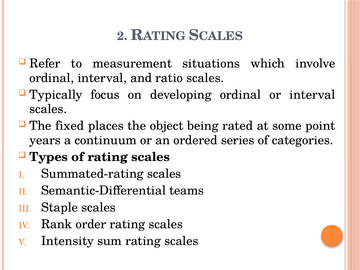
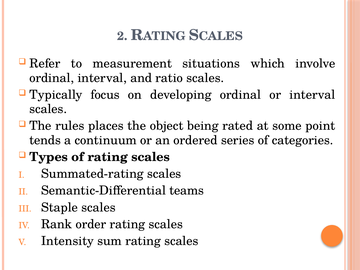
fixed: fixed -> rules
years: years -> tends
